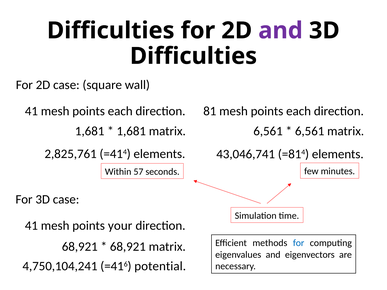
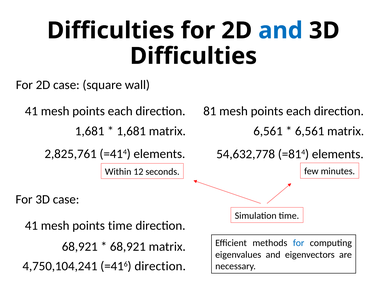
and at (281, 31) colour: purple -> blue
43,046,741: 43,046,741 -> 54,632,778
57: 57 -> 12
points your: your -> time
=416 potential: potential -> direction
